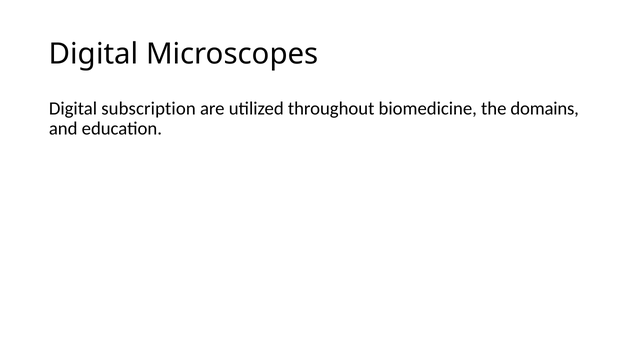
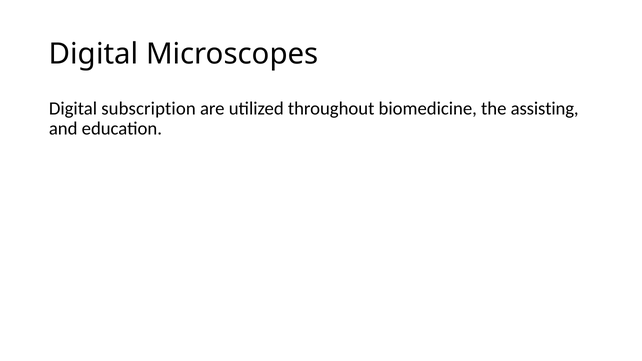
domains: domains -> assisting
